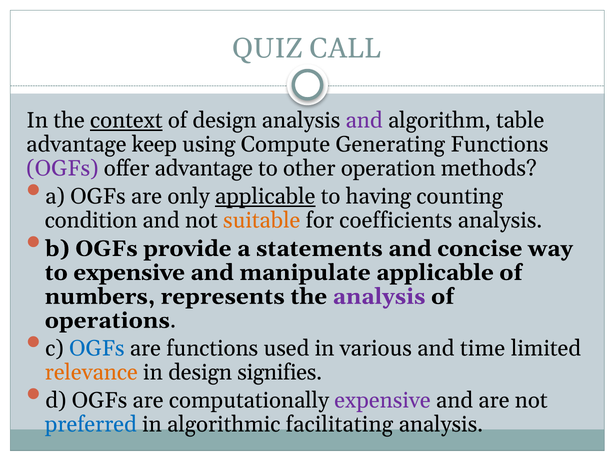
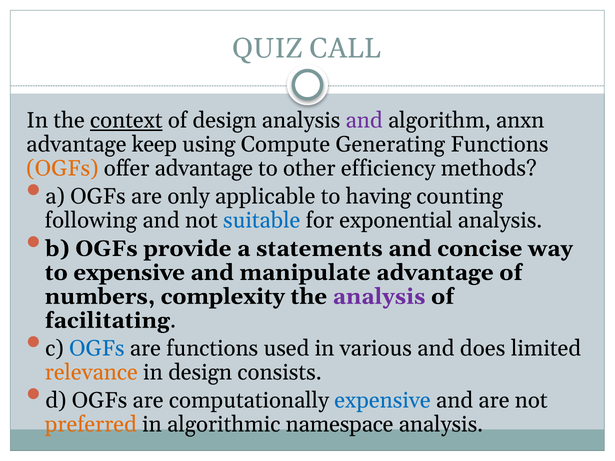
table: table -> anxn
OGFs at (62, 169) colour: purple -> orange
operation: operation -> efficiency
applicable at (265, 197) underline: present -> none
condition: condition -> following
suitable colour: orange -> blue
coefficients: coefficients -> exponential
manipulate applicable: applicable -> advantage
represents: represents -> complexity
operations: operations -> facilitating
time: time -> does
signifies: signifies -> consists
expensive at (382, 401) colour: purple -> blue
preferred colour: blue -> orange
facilitating: facilitating -> namespace
